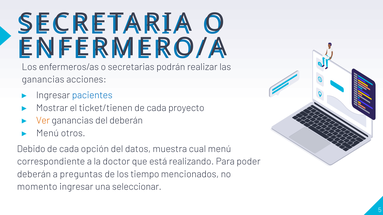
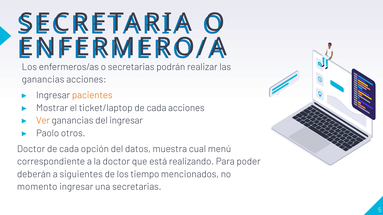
pacientes colour: blue -> orange
ticket/tienen: ticket/tienen -> ticket/laptop
cada proyecto: proyecto -> acciones
del deberán: deberán -> ingresar
Menú at (48, 133): Menú -> Paolo
Debido at (31, 149): Debido -> Doctor
preguntas: preguntas -> siguientes
una seleccionar: seleccionar -> secretarias
